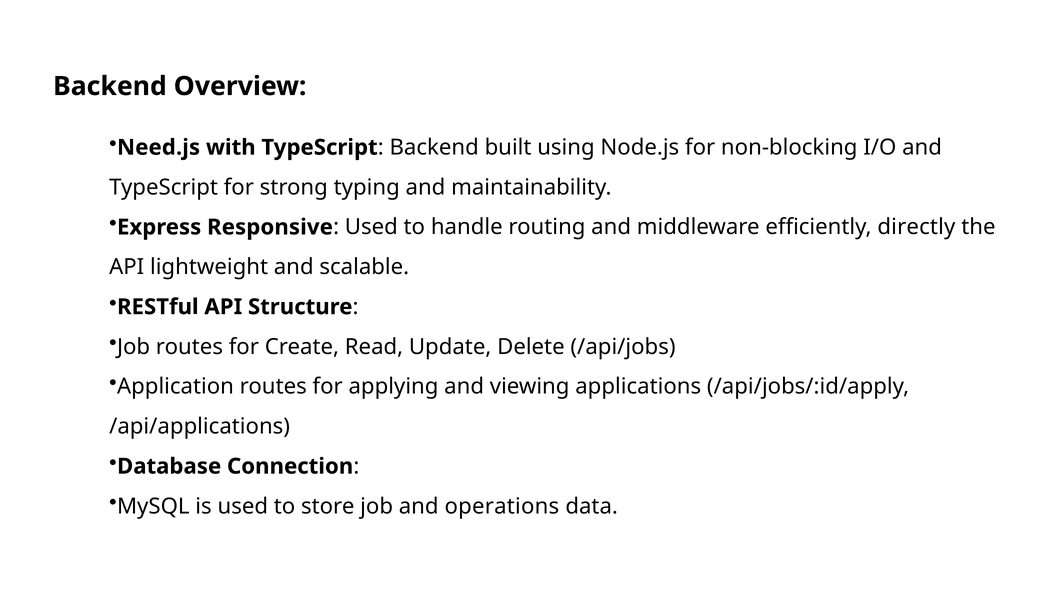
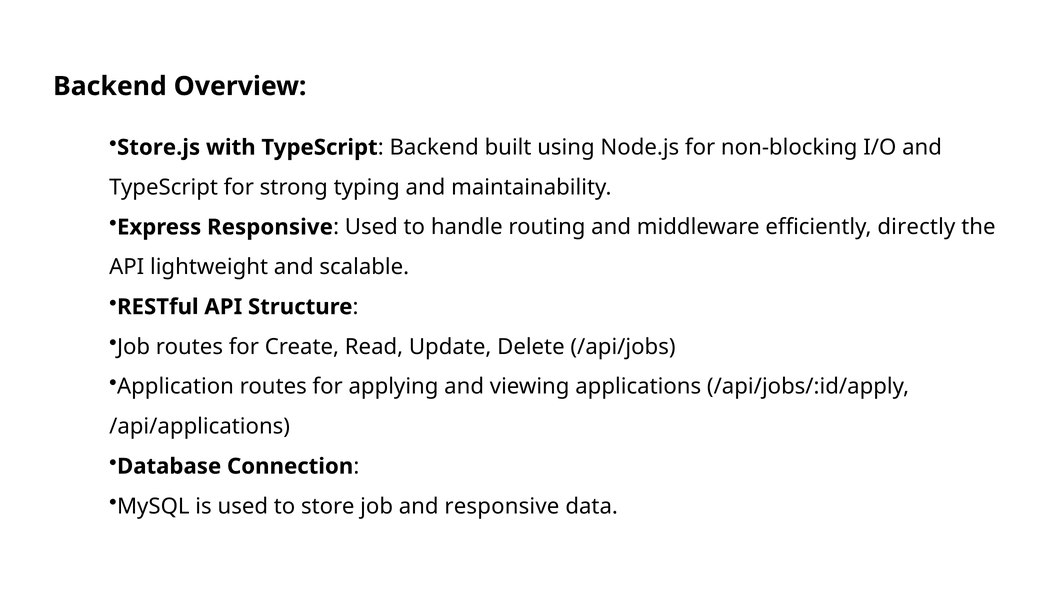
Need.js: Need.js -> Store.js
and operations: operations -> responsive
